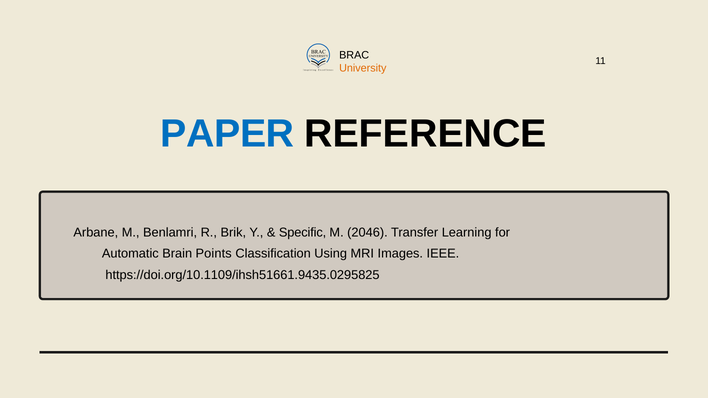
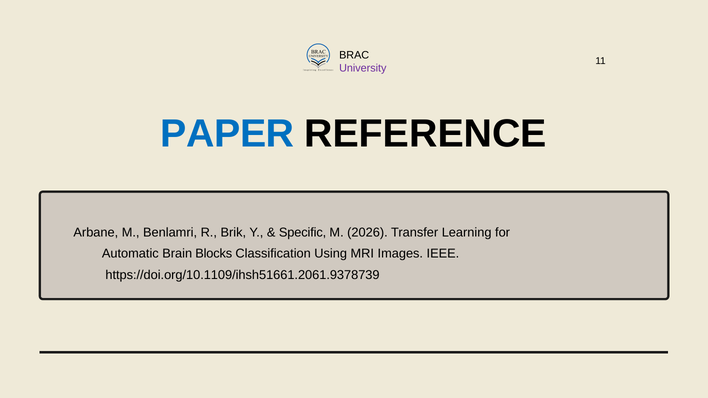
University colour: orange -> purple
2046: 2046 -> 2026
Points: Points -> Blocks
https://doi.org/10.1109/ihsh51661.9435.0295825: https://doi.org/10.1109/ihsh51661.9435.0295825 -> https://doi.org/10.1109/ihsh51661.2061.9378739
